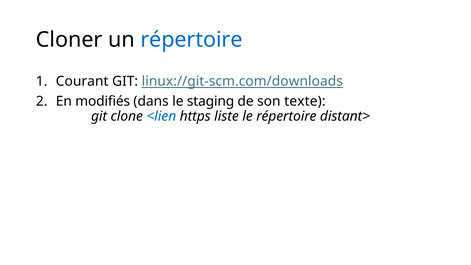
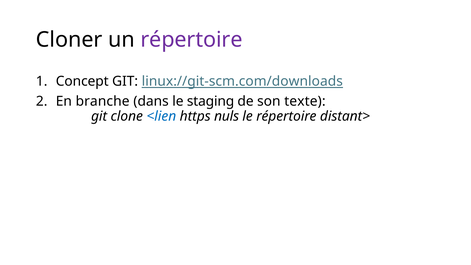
répertoire at (192, 40) colour: blue -> purple
Courant: Courant -> Concept
modifiés: modifiés -> branche
liste: liste -> nuls
